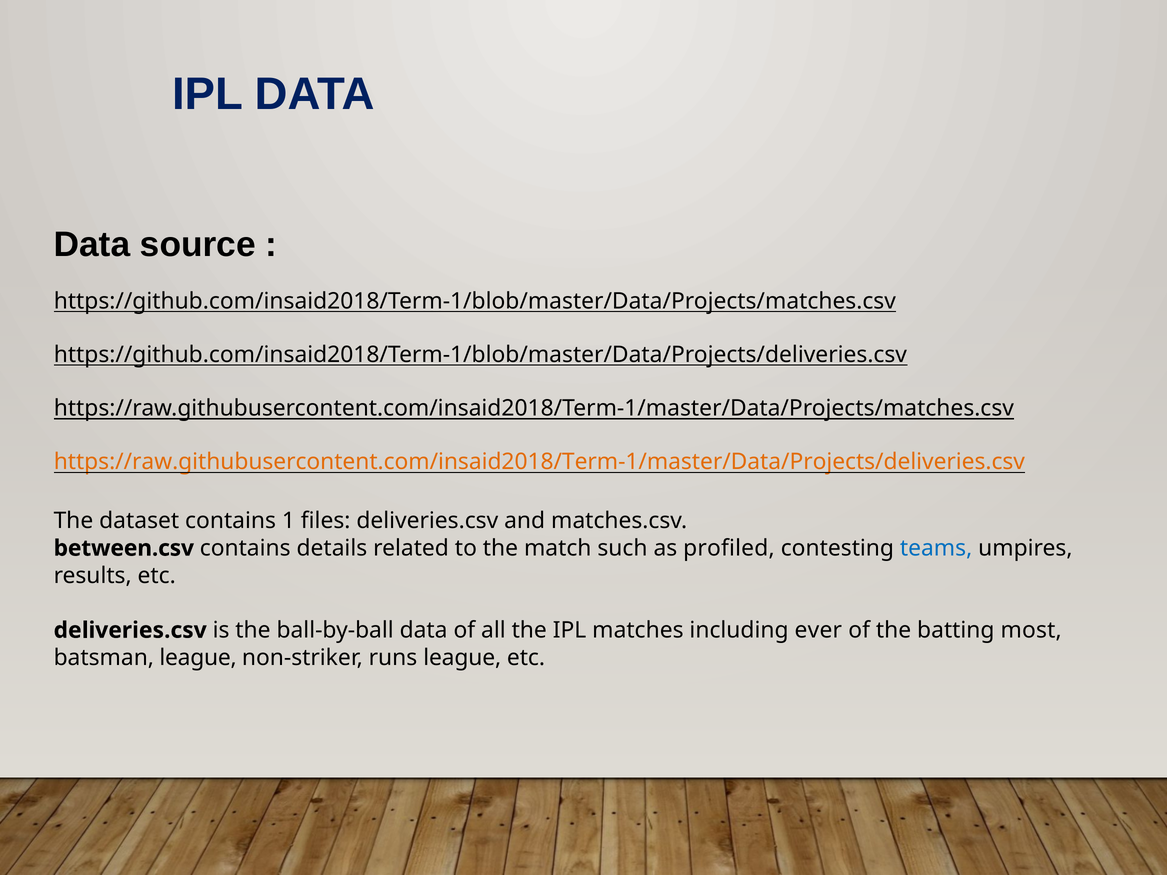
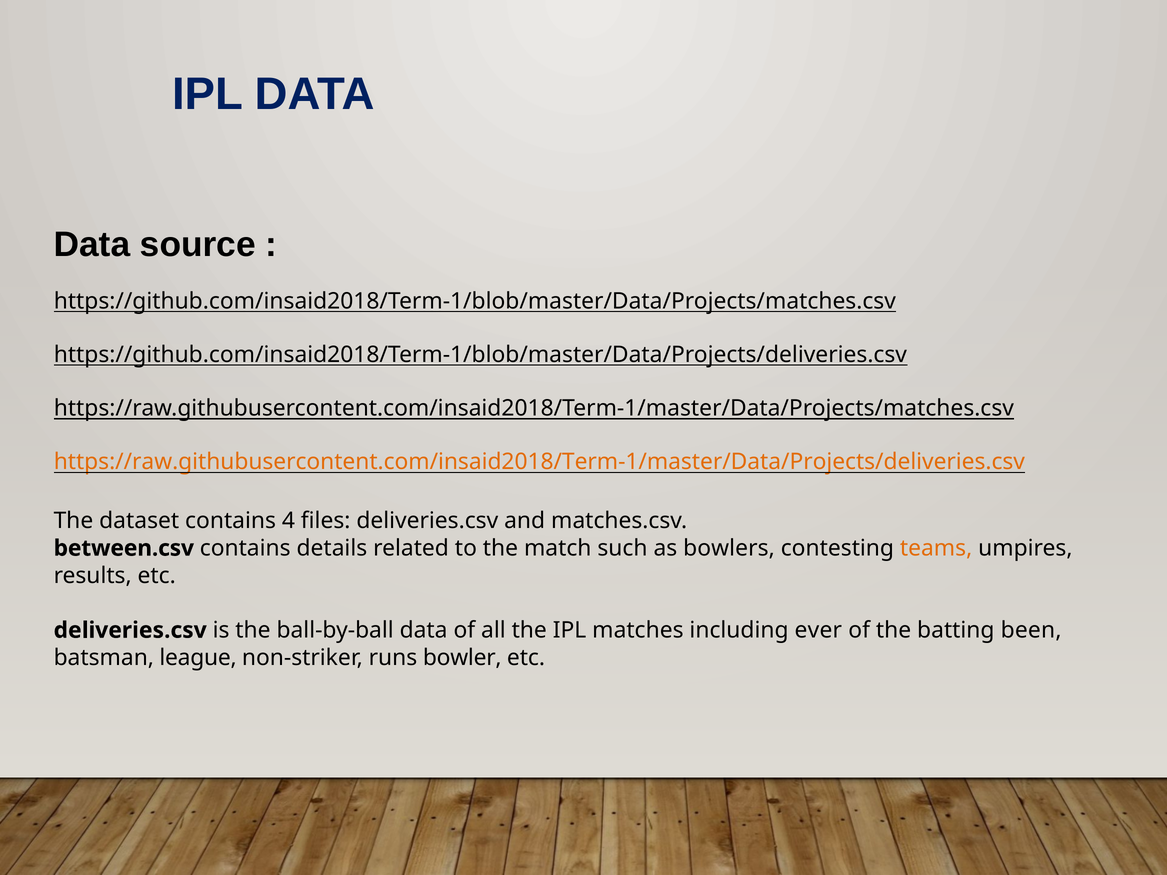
1: 1 -> 4
profiled: profiled -> bowlers
teams colour: blue -> orange
most: most -> been
runs league: league -> bowler
